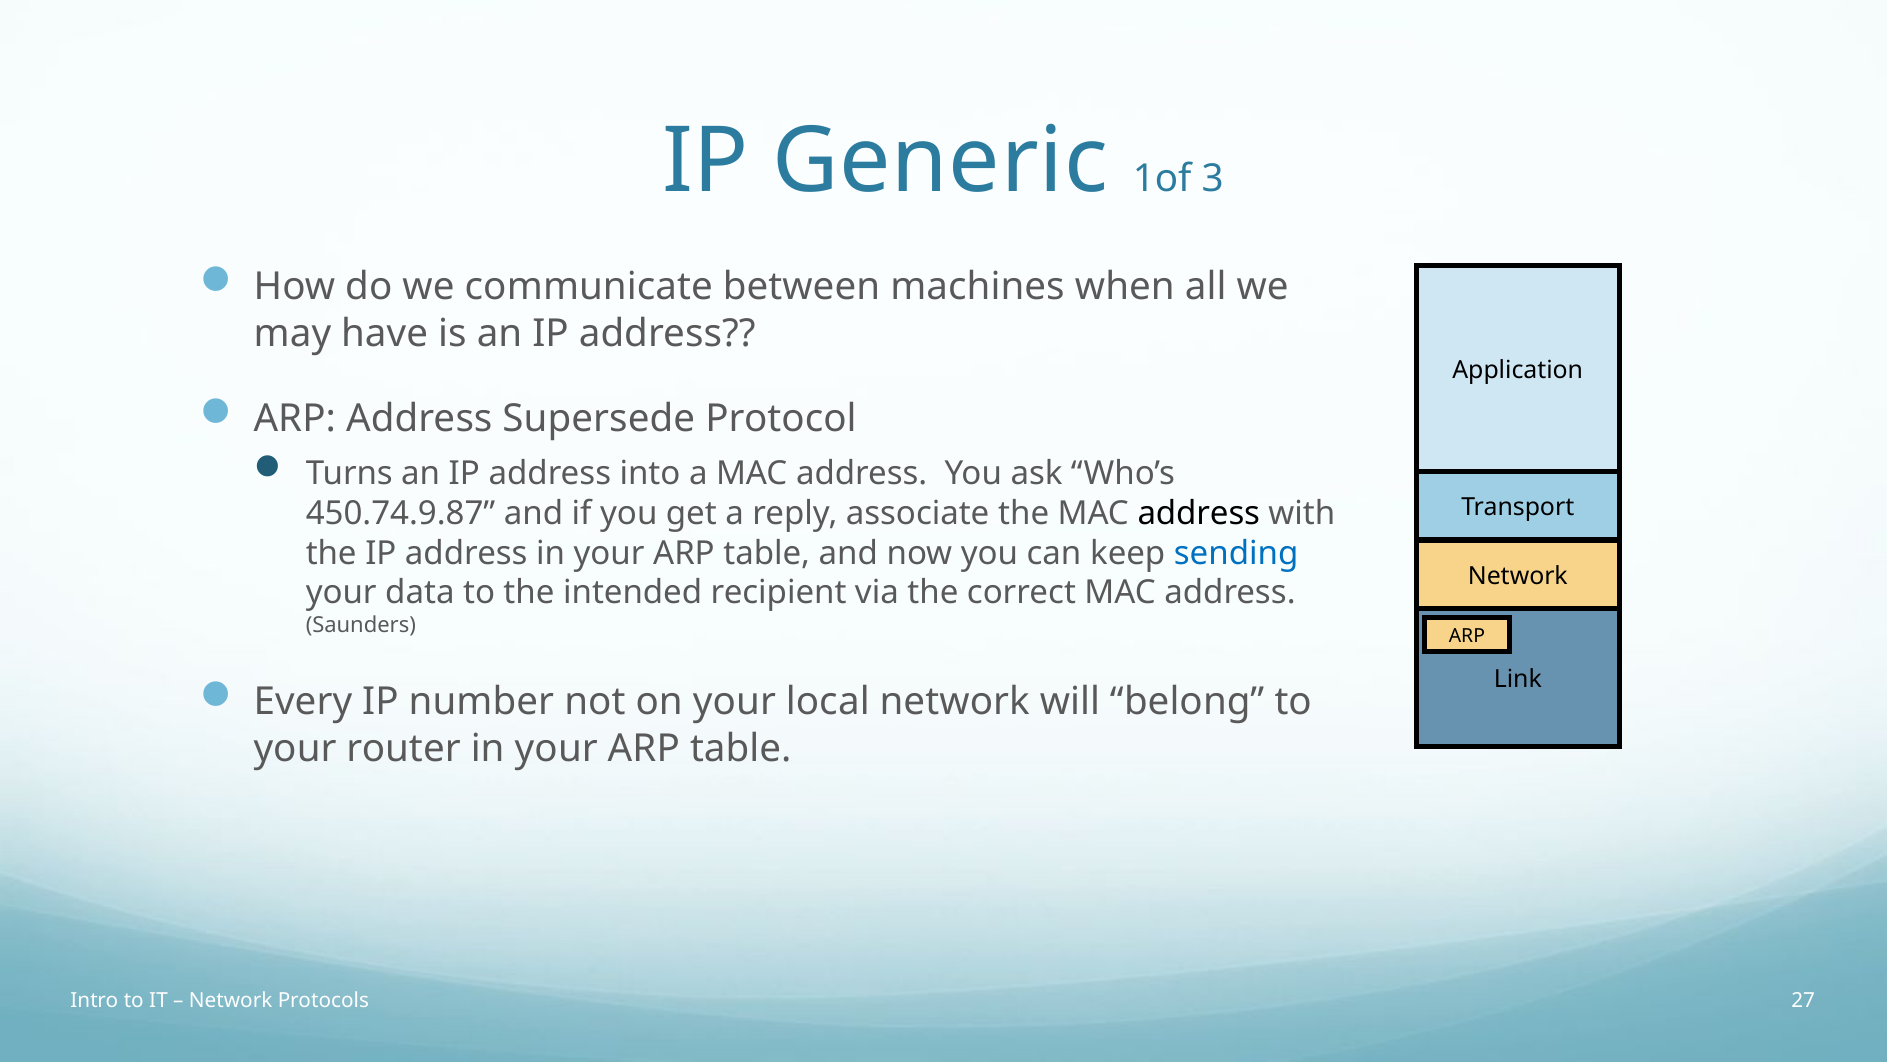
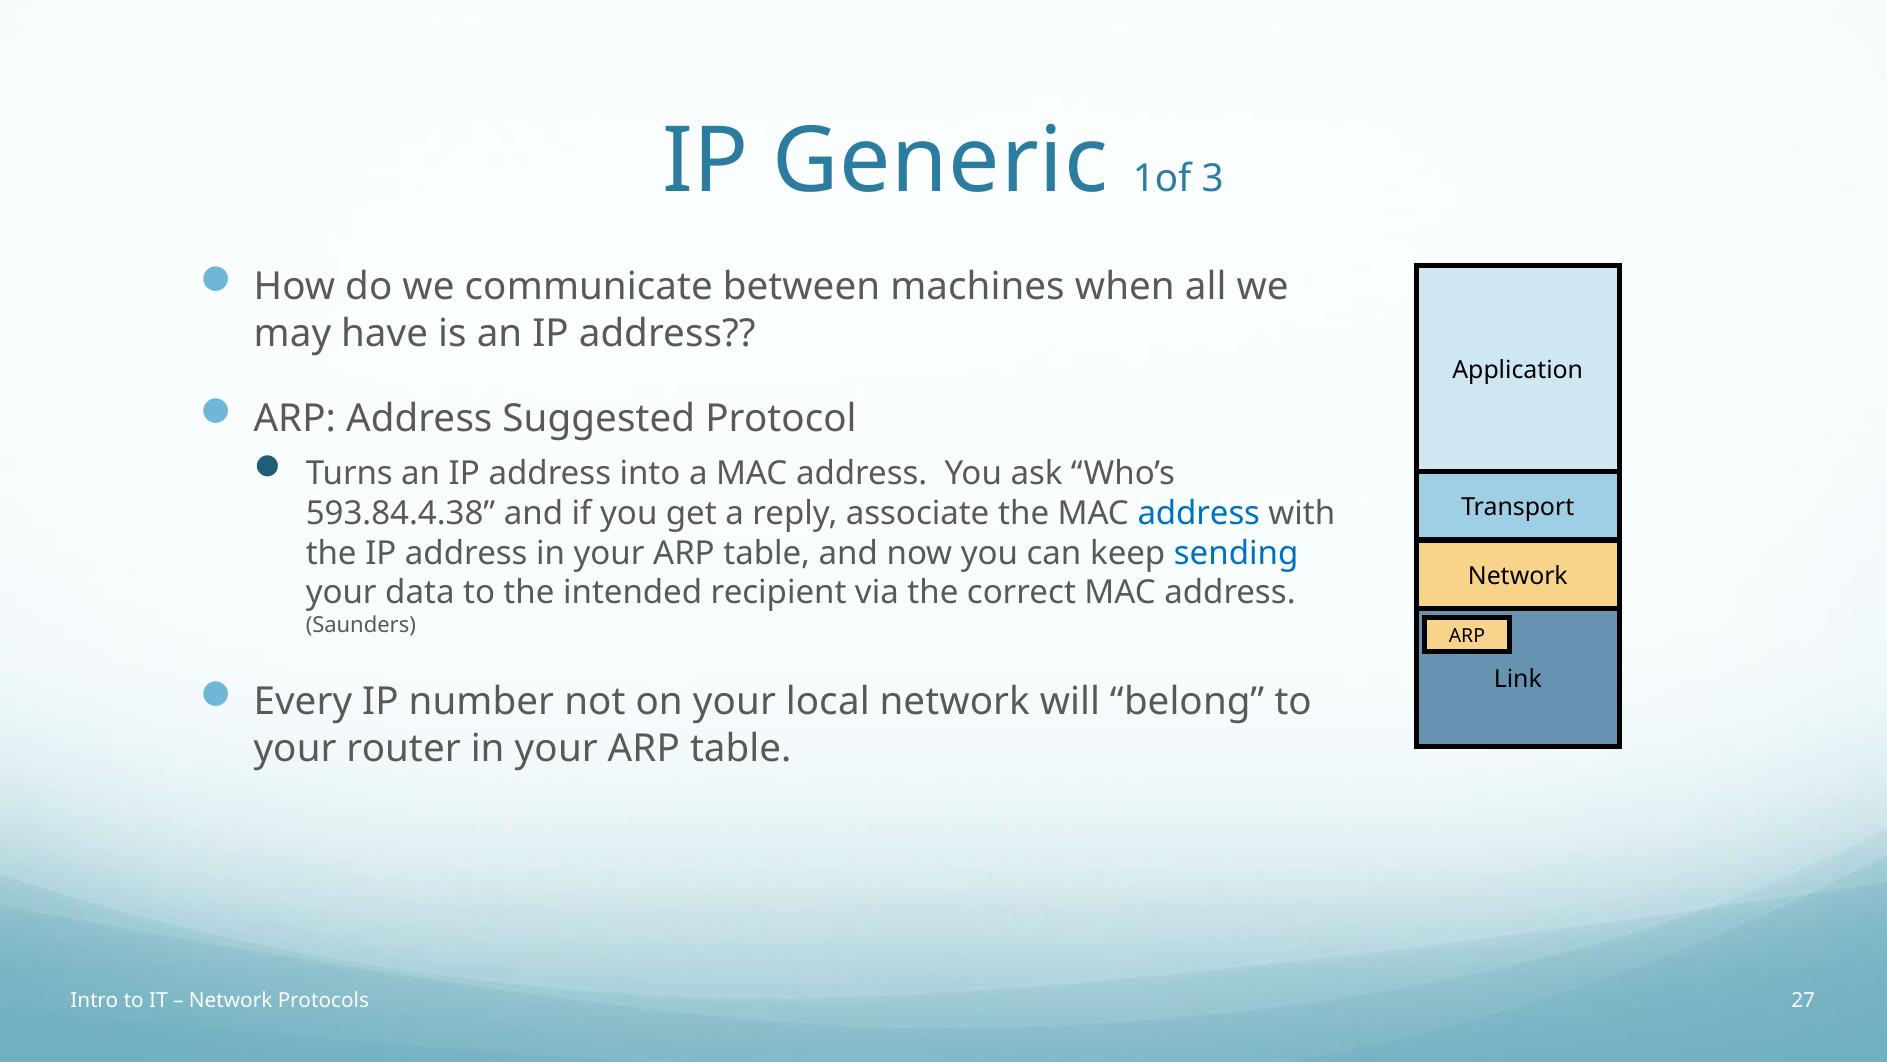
Supersede: Supersede -> Suggested
450.74.9.87: 450.74.9.87 -> 593.84.4.38
address at (1199, 513) colour: black -> blue
